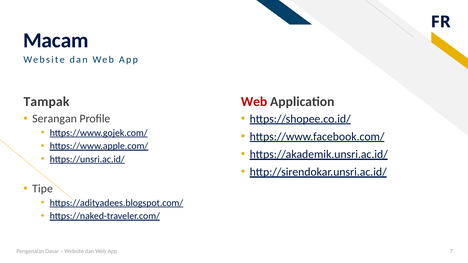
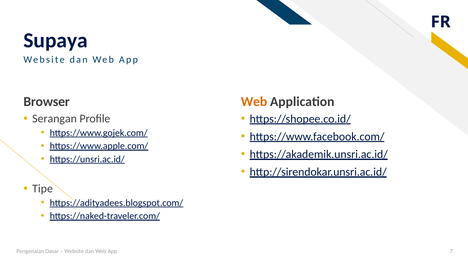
Macam: Macam -> Supaya
Tampak: Tampak -> Browser
Web at (254, 102) colour: red -> orange
